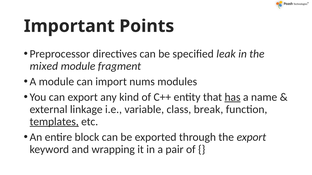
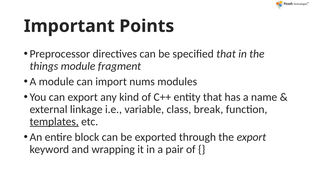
specified leak: leak -> that
mixed: mixed -> things
has underline: present -> none
